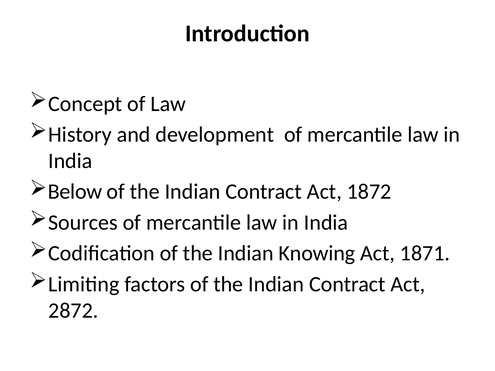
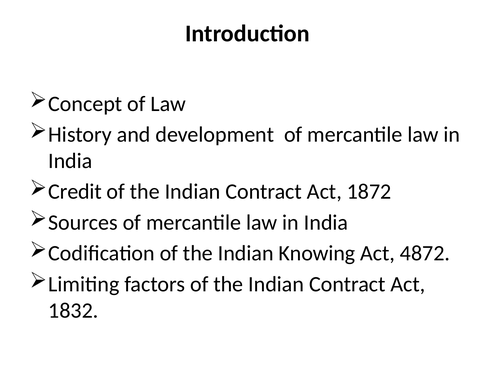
Below: Below -> Credit
1871: 1871 -> 4872
2872: 2872 -> 1832
